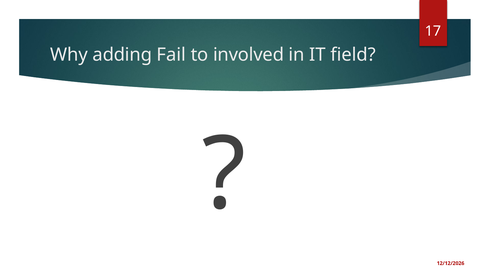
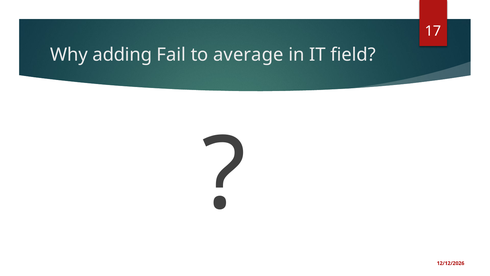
involved: involved -> average
